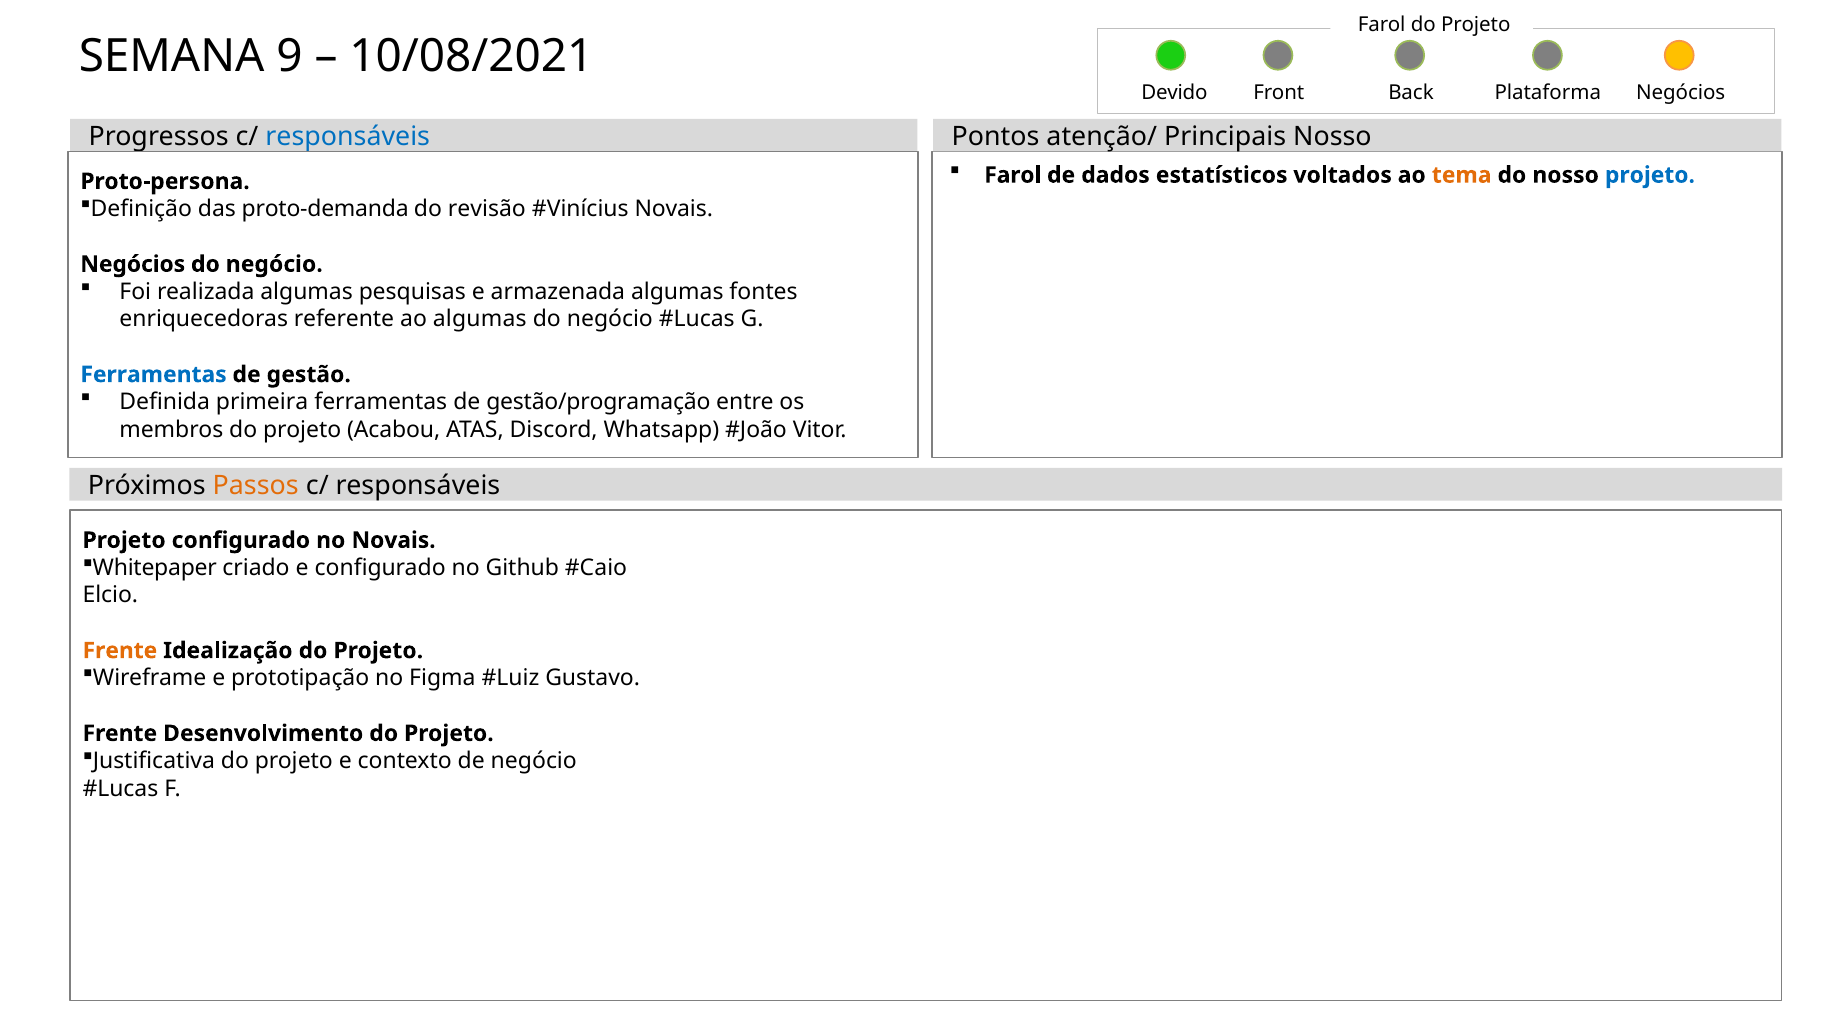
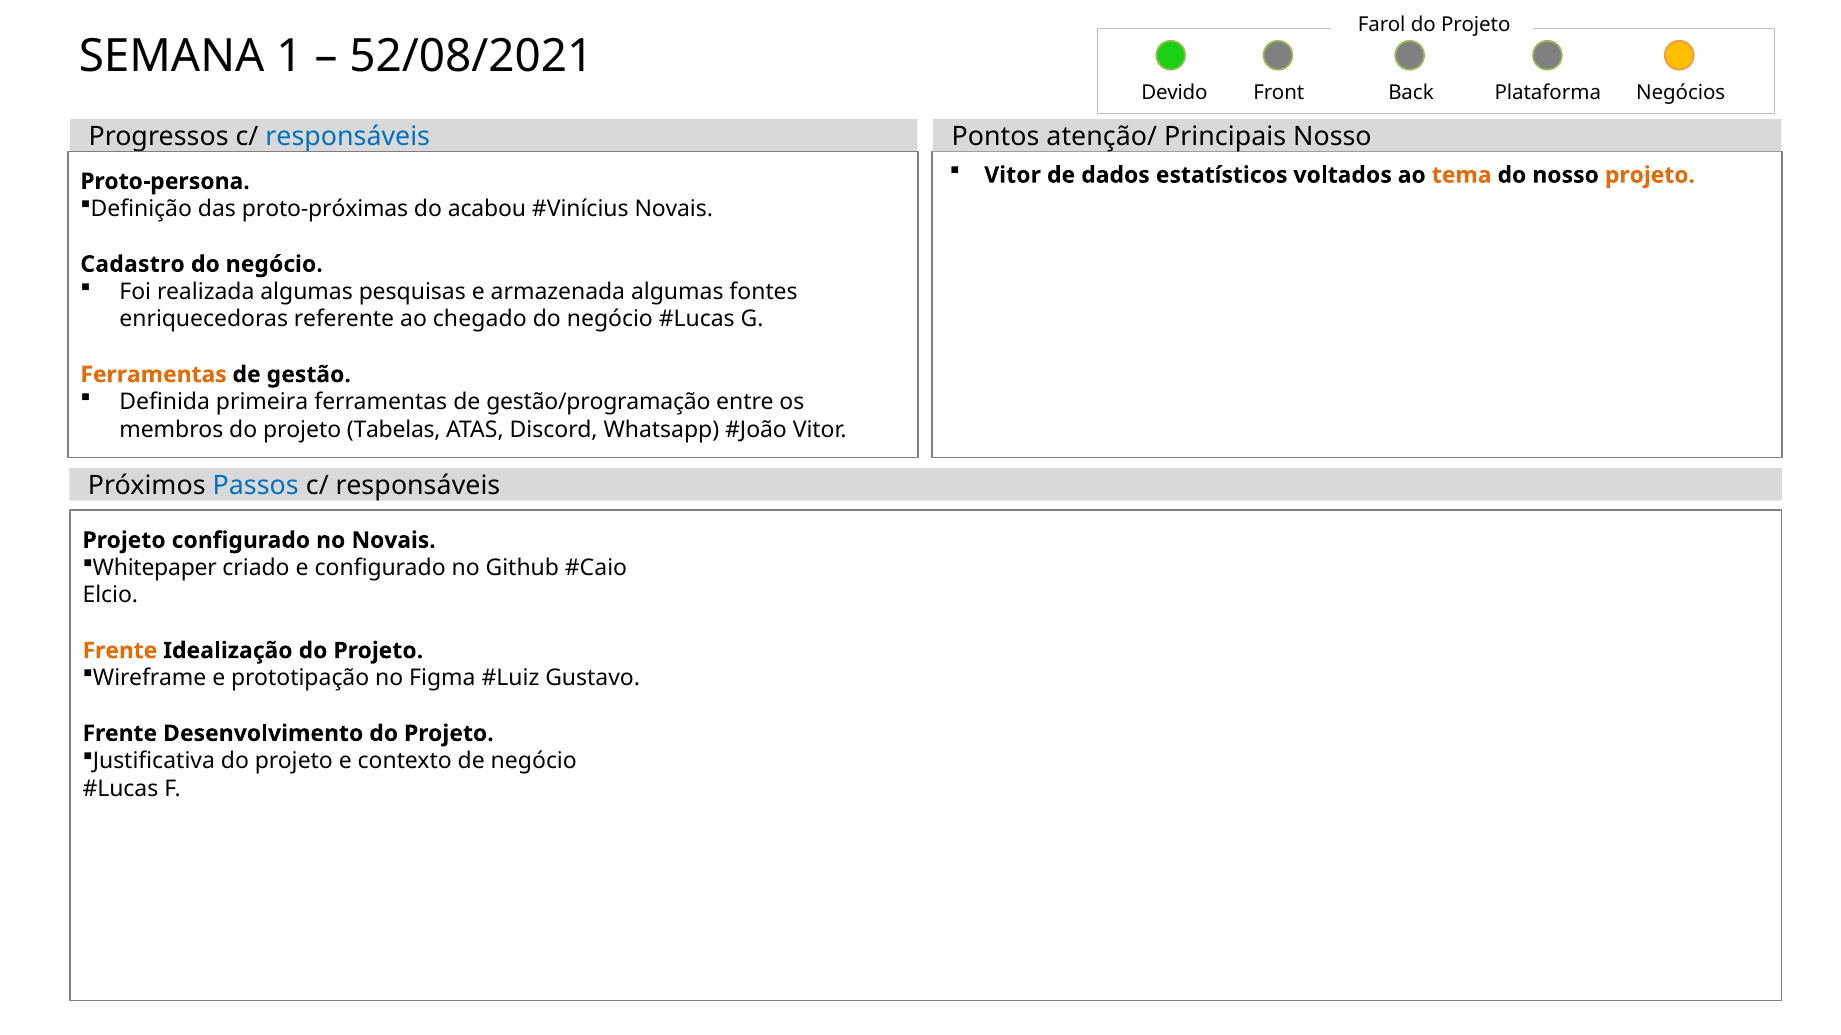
9: 9 -> 1
10/08/2021: 10/08/2021 -> 52/08/2021
Farol at (1013, 175): Farol -> Vitor
projeto at (1650, 175) colour: blue -> orange
proto-demanda: proto-demanda -> proto-próximas
revisão: revisão -> acabou
Negócios at (133, 264): Negócios -> Cadastro
ao algumas: algumas -> chegado
Ferramentas at (154, 375) colour: blue -> orange
Acabou: Acabou -> Tabelas
Passos colour: orange -> blue
